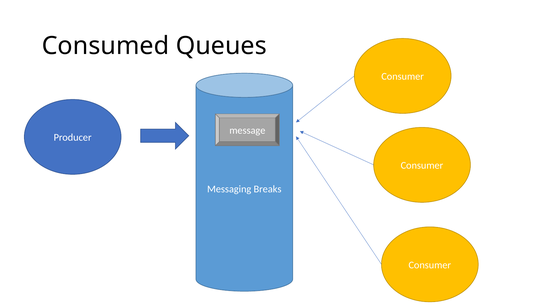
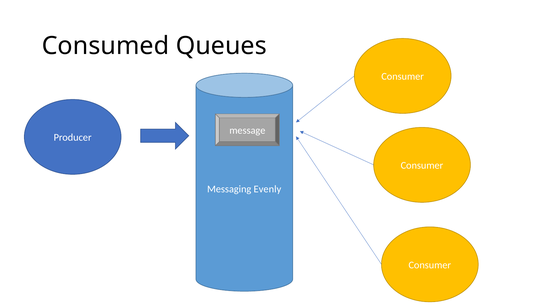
Breaks: Breaks -> Evenly
